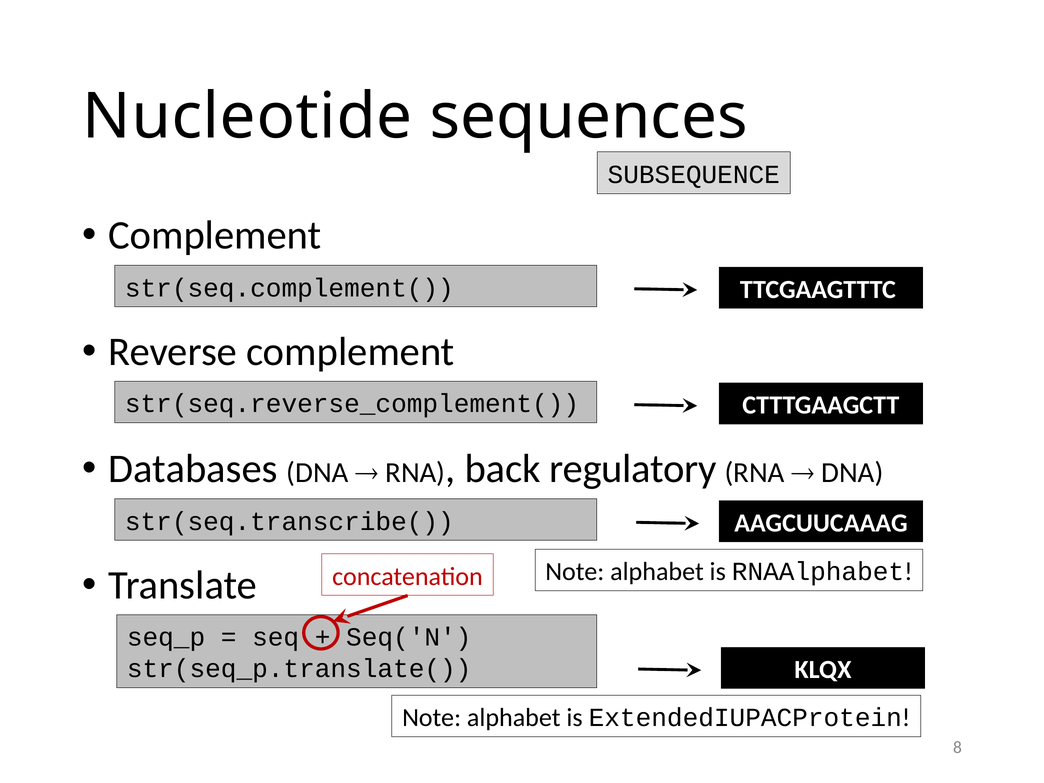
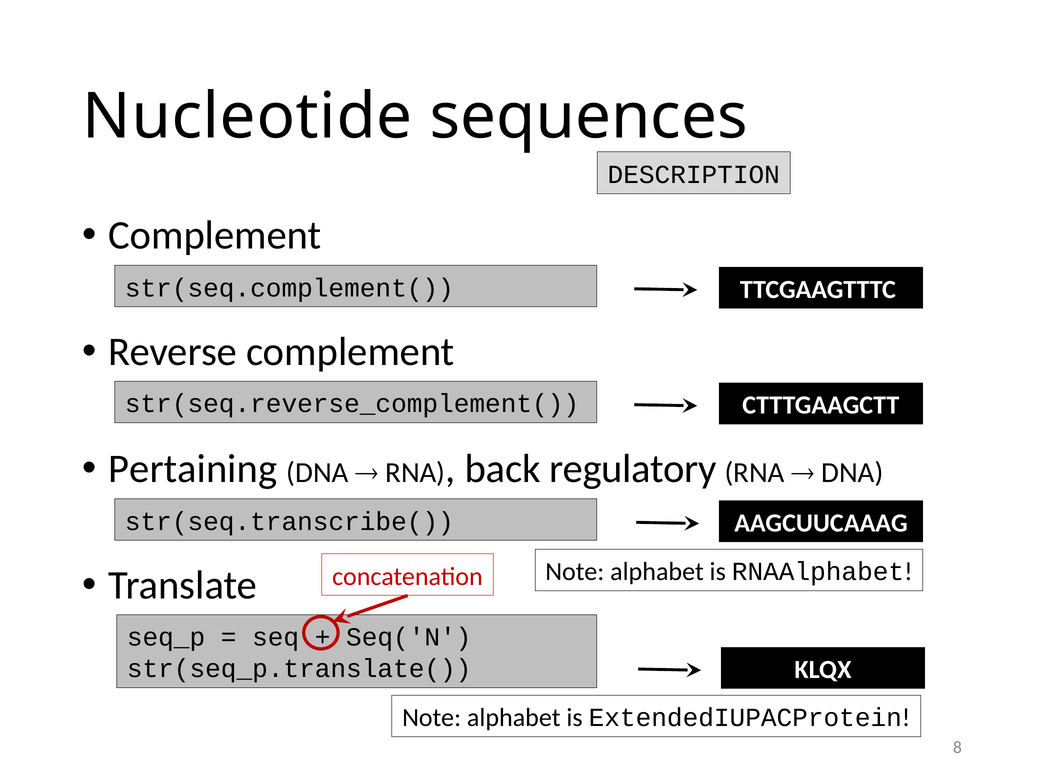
SUBSEQUENCE: SUBSEQUENCE -> DESCRIPTION
Databases: Databases -> Pertaining
